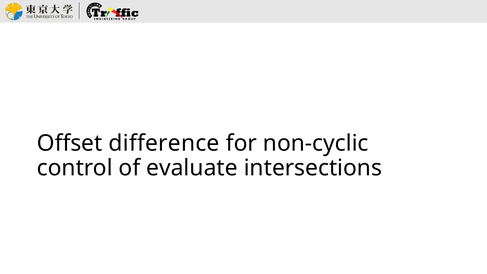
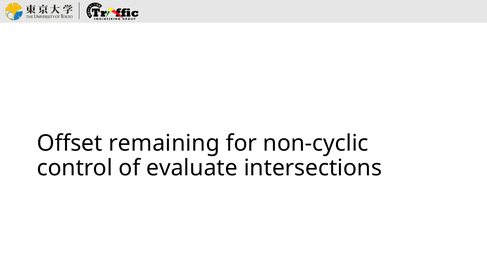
difference: difference -> remaining
